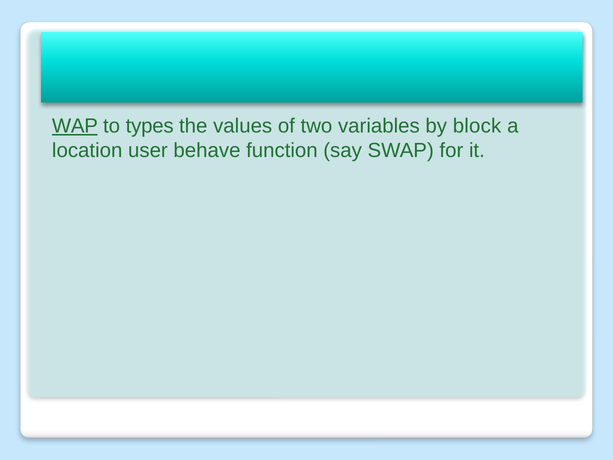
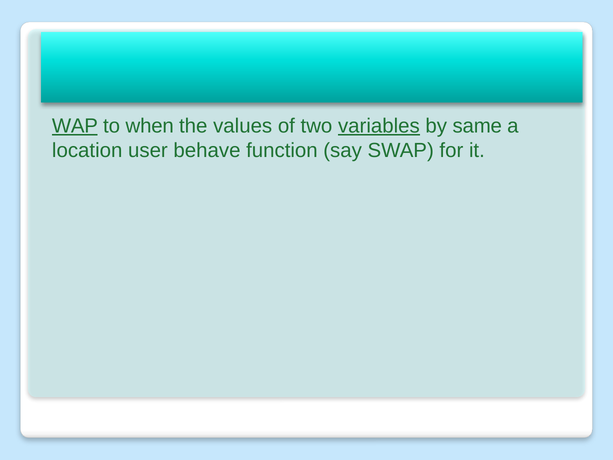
types: types -> when
variables underline: none -> present
block: block -> same
